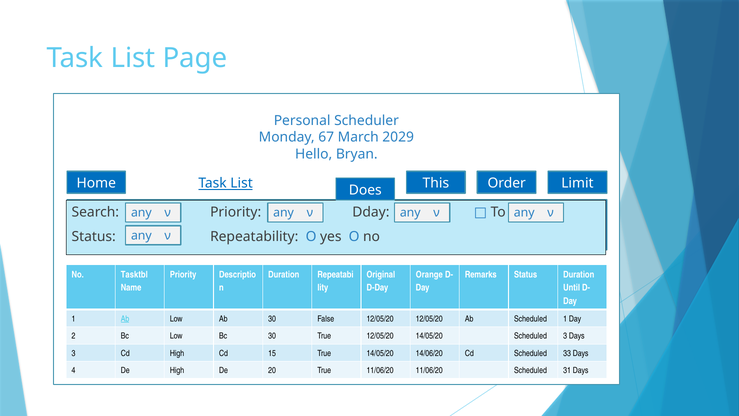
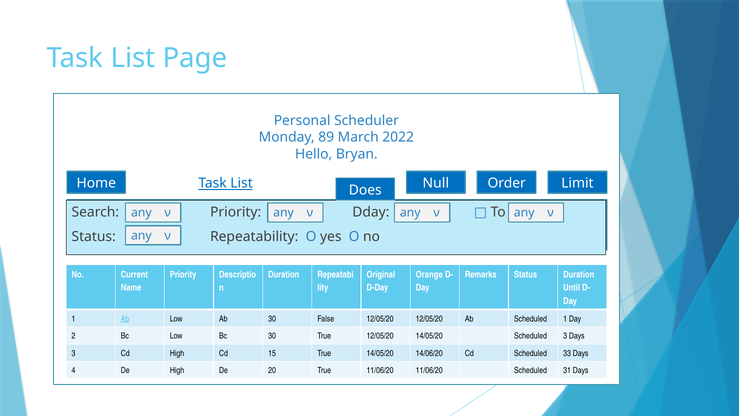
67: 67 -> 89
2029: 2029 -> 2022
This: This -> Null
Tasktbl: Tasktbl -> Current
